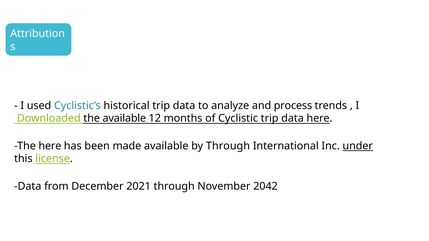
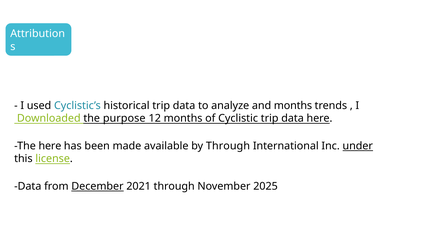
and process: process -> months
the available: available -> purpose
December underline: none -> present
2042: 2042 -> 2025
